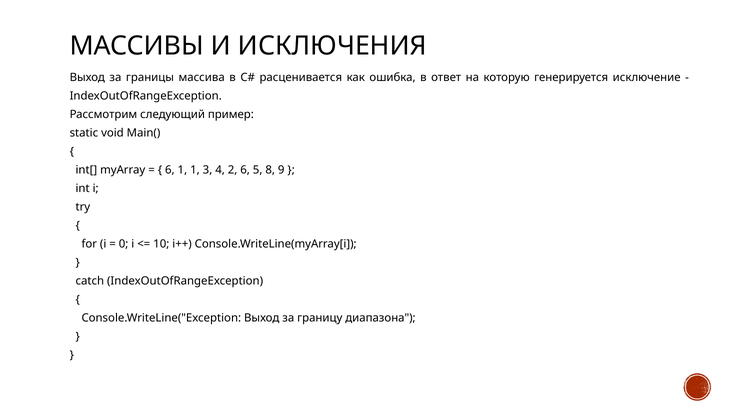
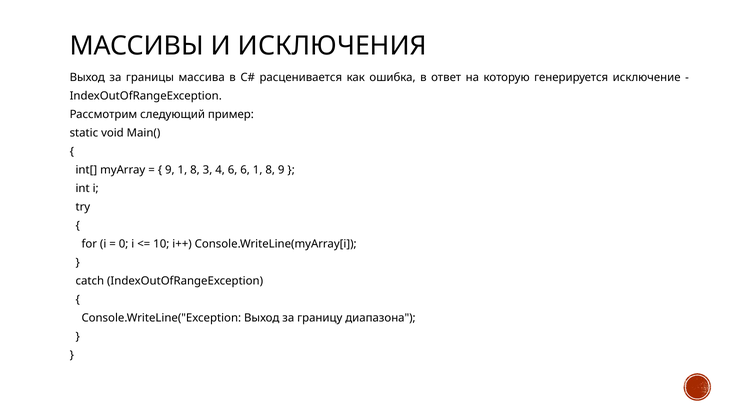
6 at (170, 170): 6 -> 9
1 at (195, 170): 1 -> 8
4 2: 2 -> 6
6 5: 5 -> 1
